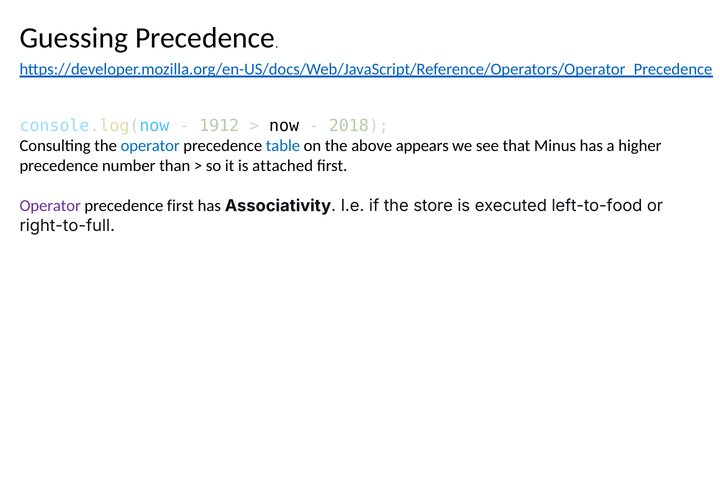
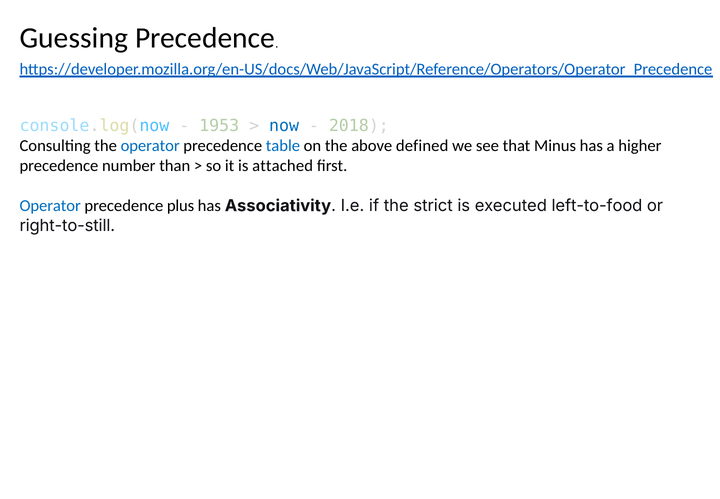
1912: 1912 -> 1953
now colour: black -> blue
appears: appears -> defined
Operator at (50, 206) colour: purple -> blue
precedence first: first -> plus
store: store -> strict
right-to-full: right-to-full -> right-to-still
